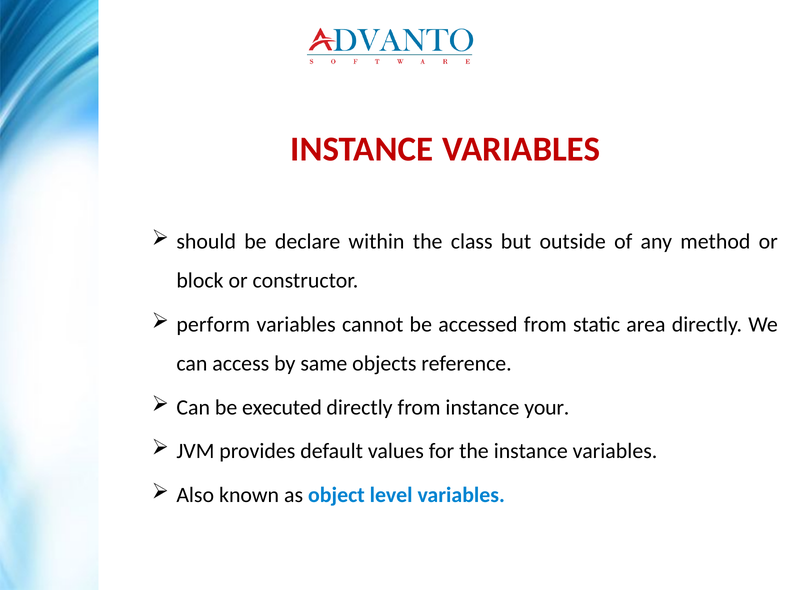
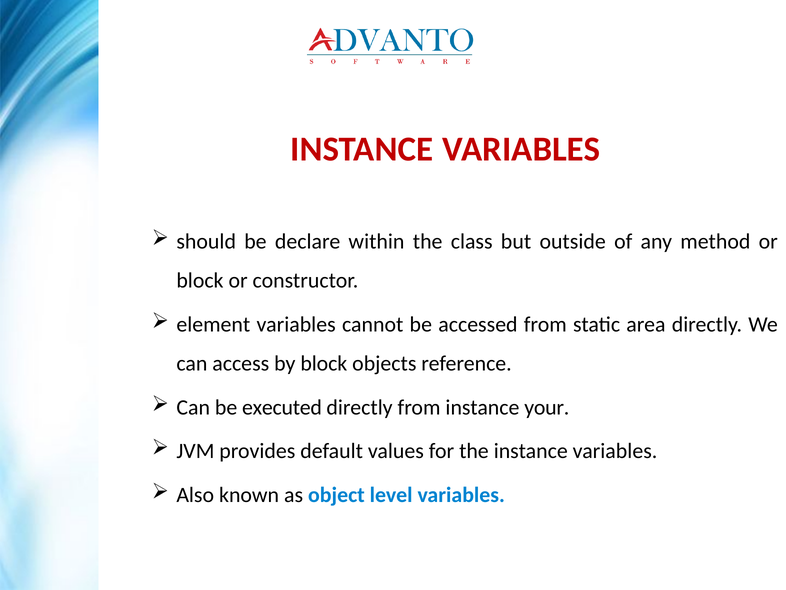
perform: perform -> element
by same: same -> block
